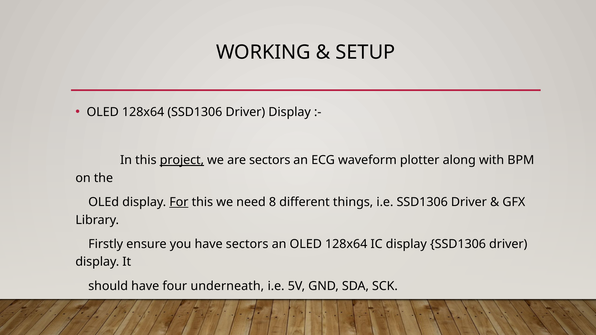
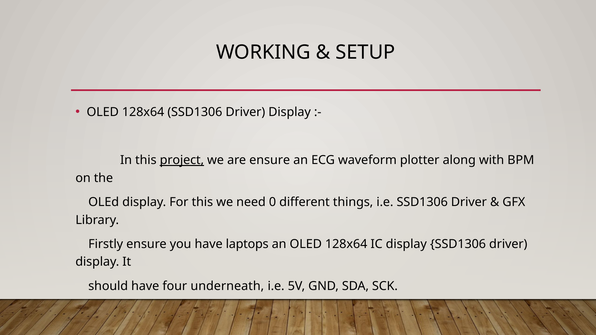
are sectors: sectors -> ensure
For underline: present -> none
8: 8 -> 0
have sectors: sectors -> laptops
